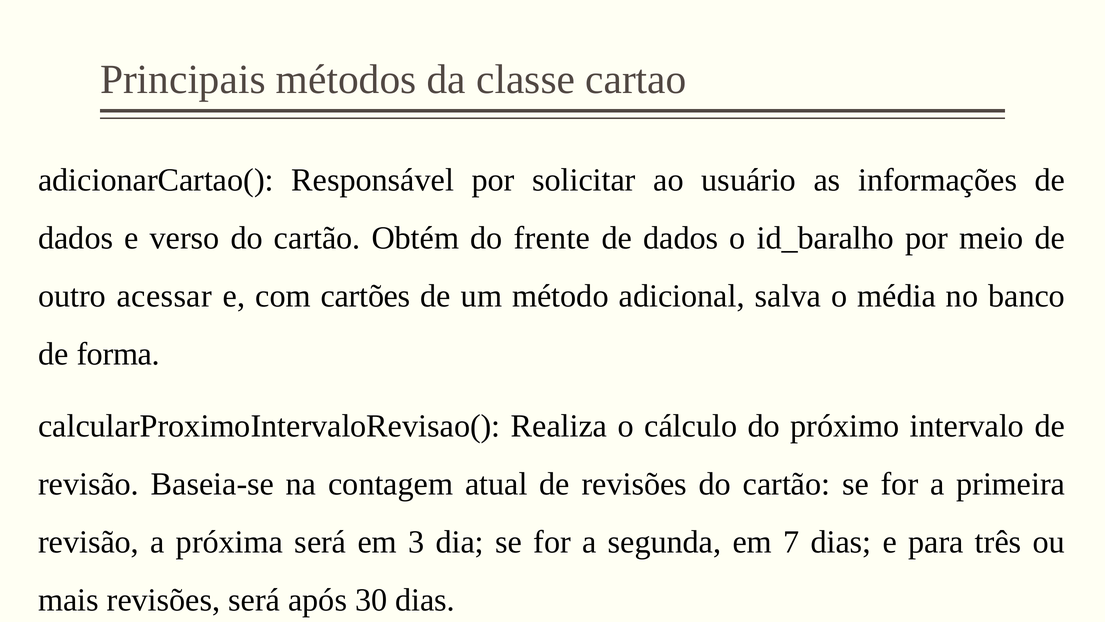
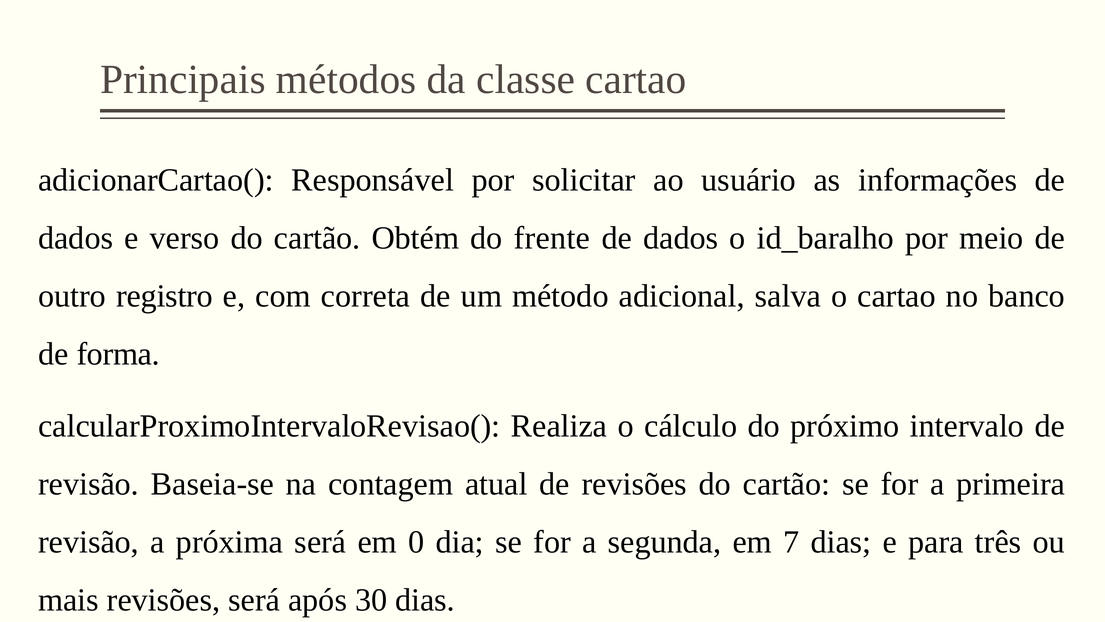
acessar: acessar -> registro
cartões: cartões -> correta
o média: média -> cartao
3: 3 -> 0
